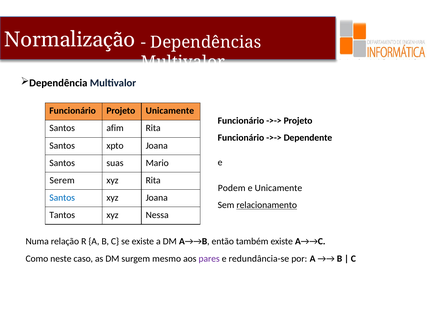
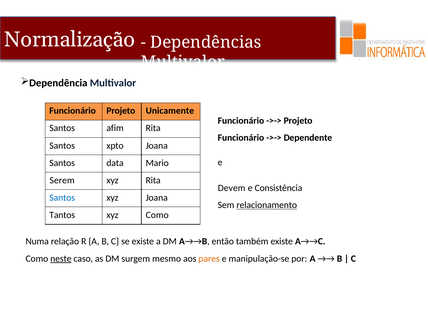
suas: suas -> data
Podem: Podem -> Devem
e Unicamente: Unicamente -> Consistência
xyz Nessa: Nessa -> Como
neste underline: none -> present
pares colour: purple -> orange
redundância-se: redundância-se -> manipulação-se
